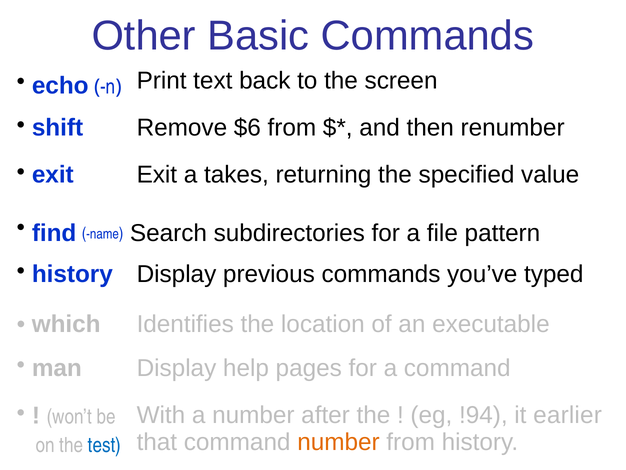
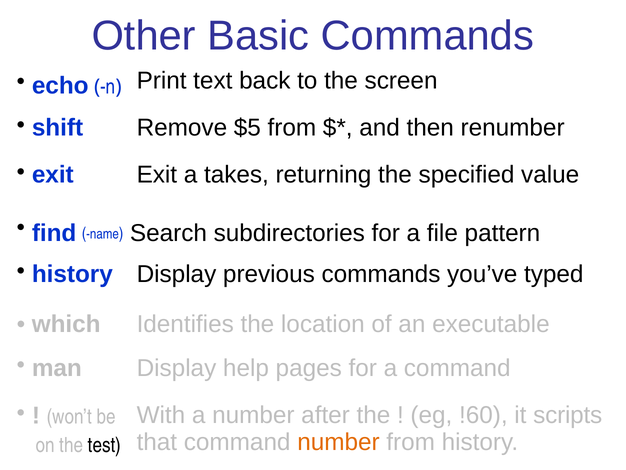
$6: $6 -> $5
!94: !94 -> !60
earlier: earlier -> scripts
test colour: blue -> black
